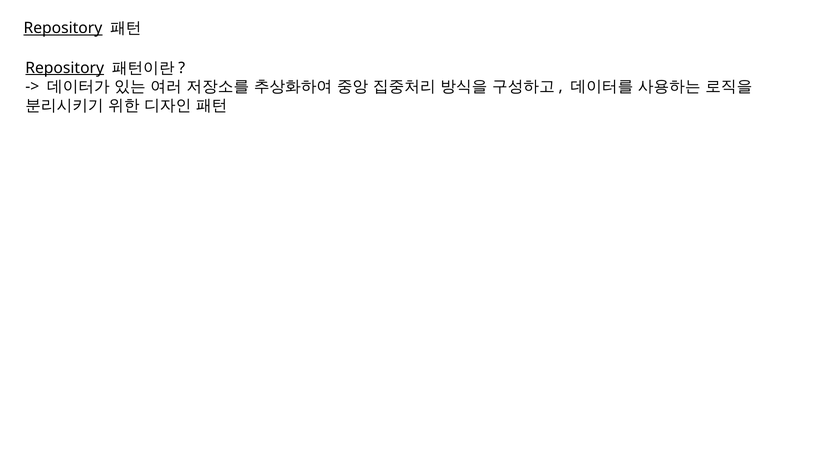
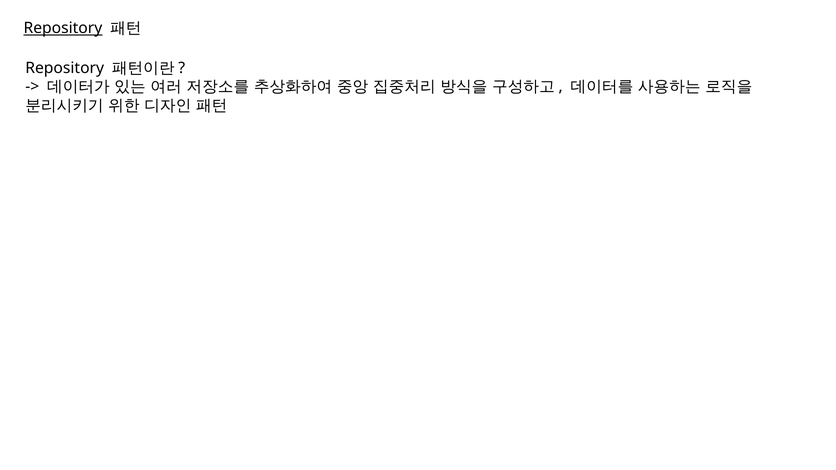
Repository at (65, 68) underline: present -> none
